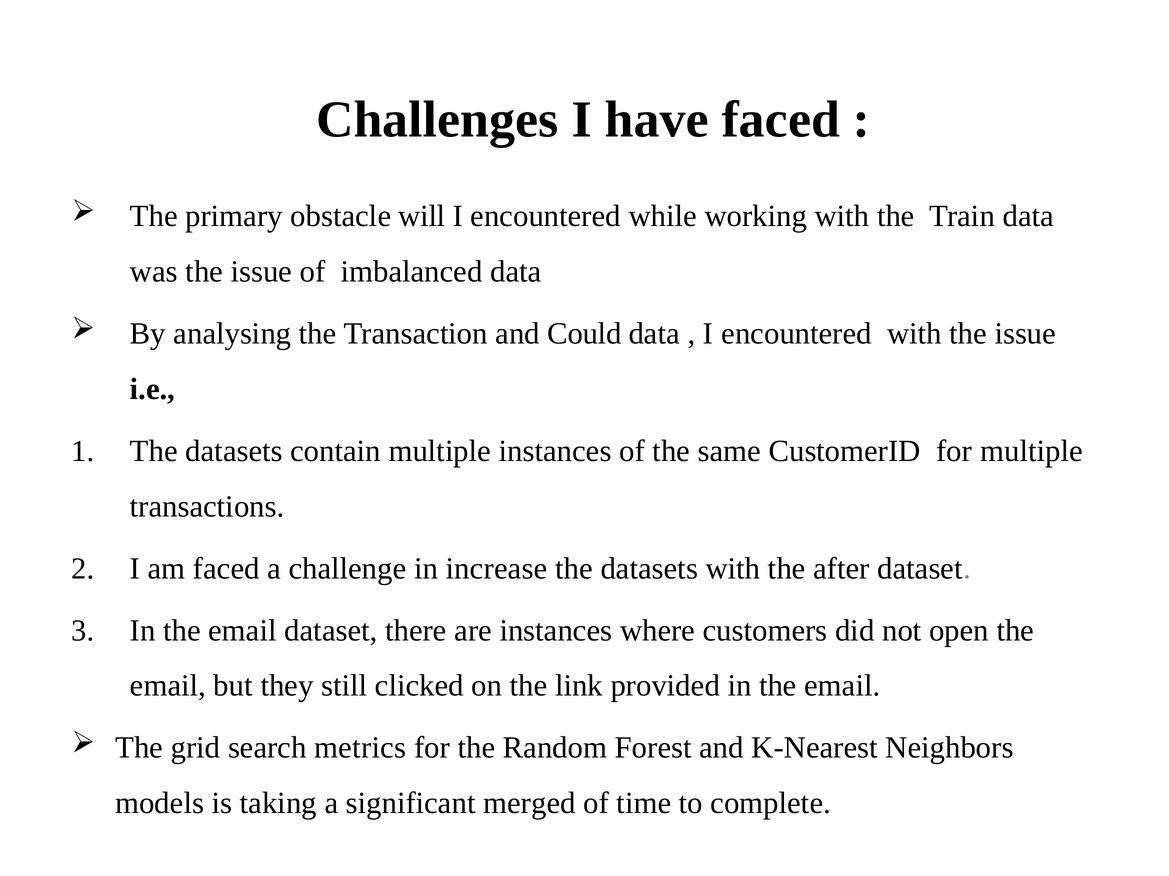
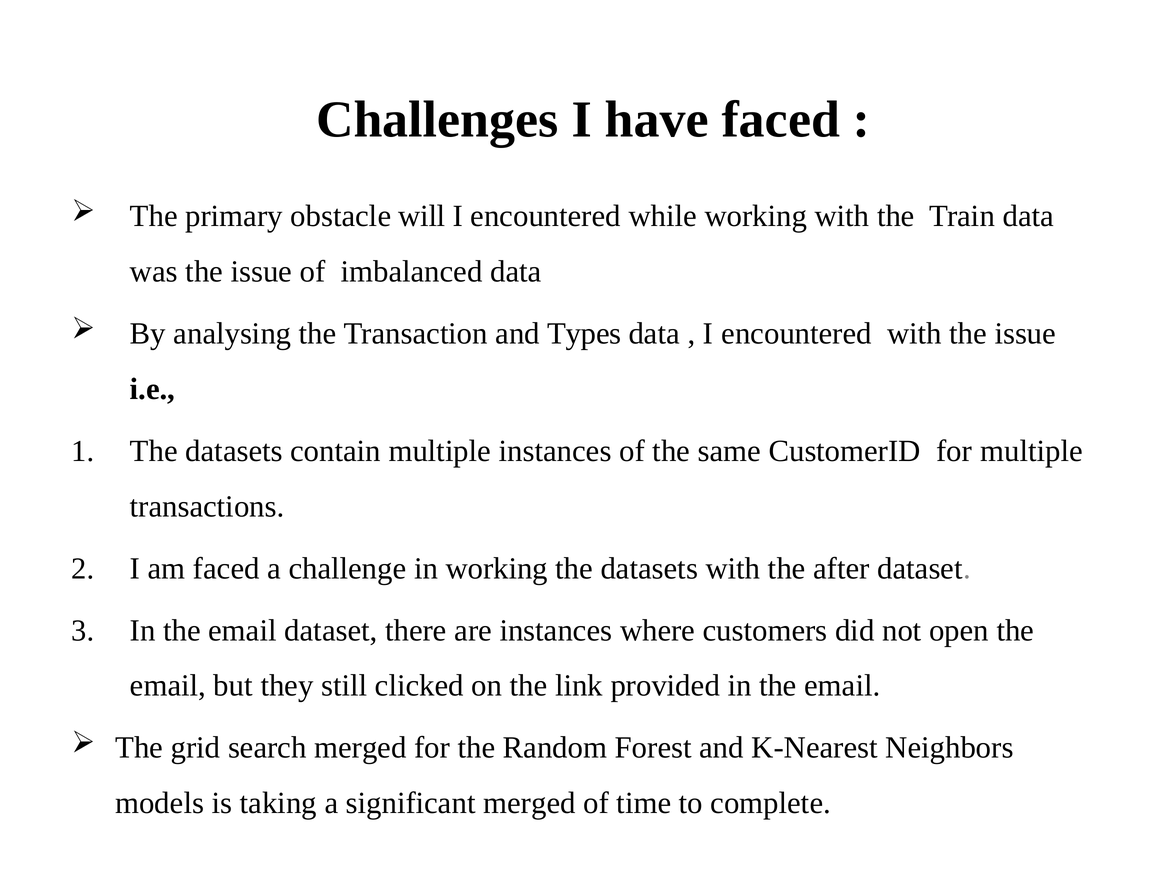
Could: Could -> Types
in increase: increase -> working
search metrics: metrics -> merged
